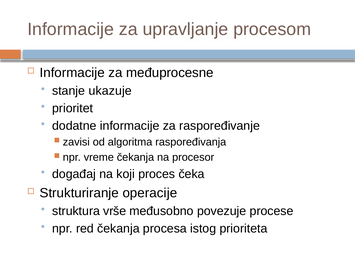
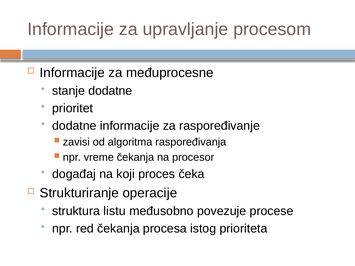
stanje ukazuje: ukazuje -> dodatne
vrše: vrše -> listu
